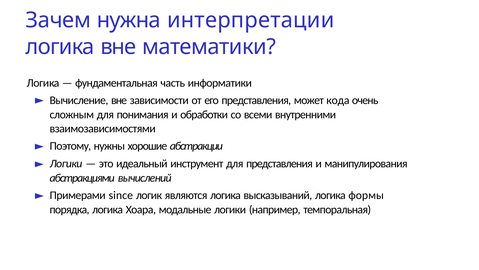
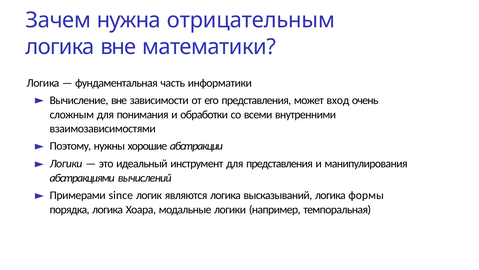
интерпретации: интерпретации -> отрицательным
кода: кода -> вход
